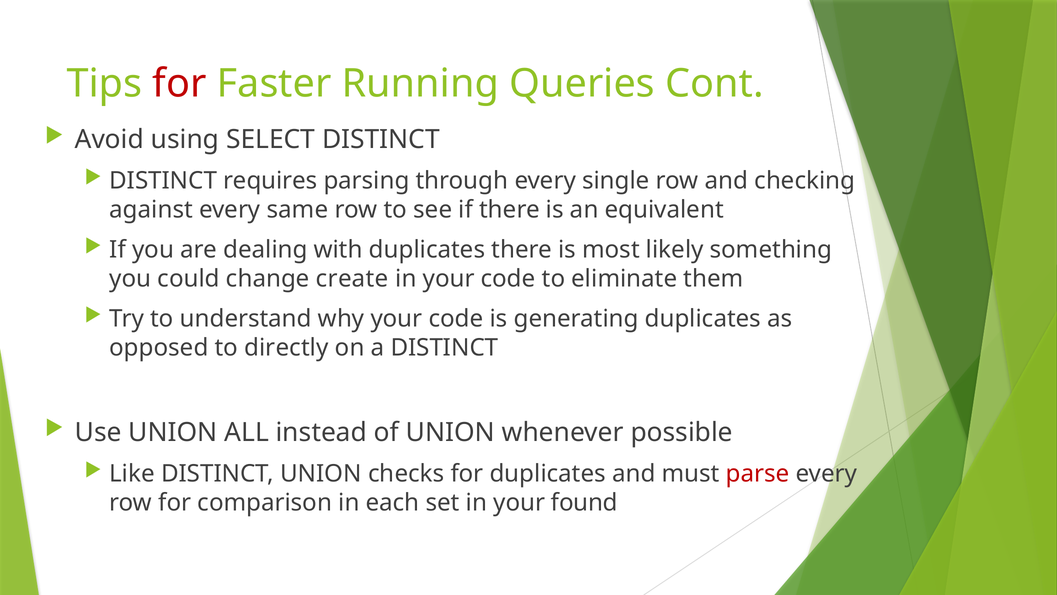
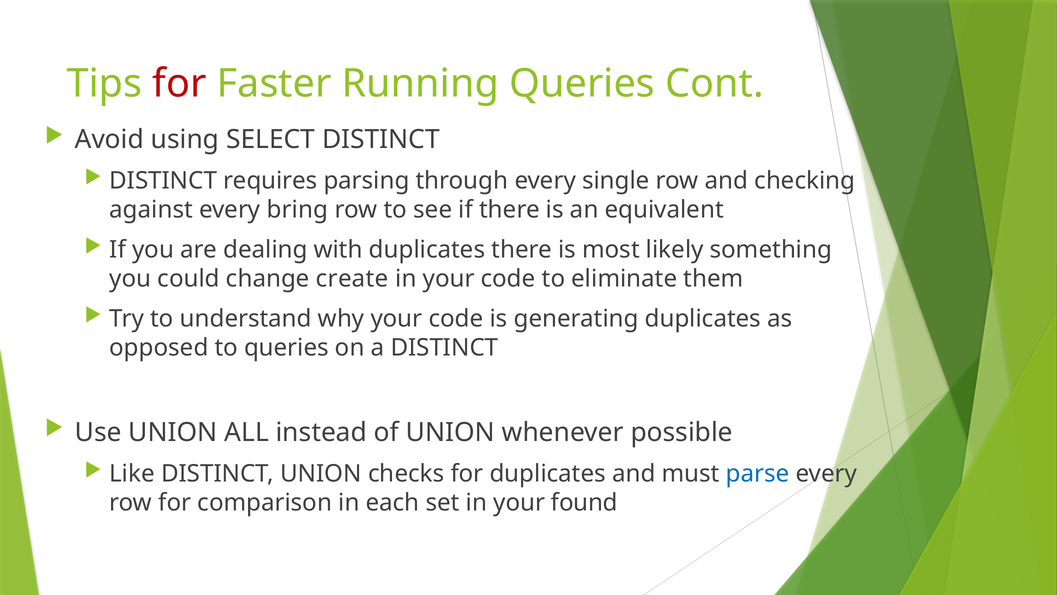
same: same -> bring
to directly: directly -> queries
parse colour: red -> blue
